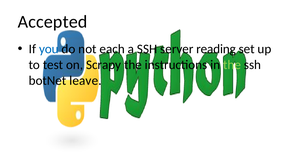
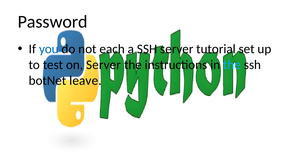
Accepted: Accepted -> Password
reading: reading -> tutorial
on Scrapy: Scrapy -> Server
the at (232, 65) colour: light green -> light blue
